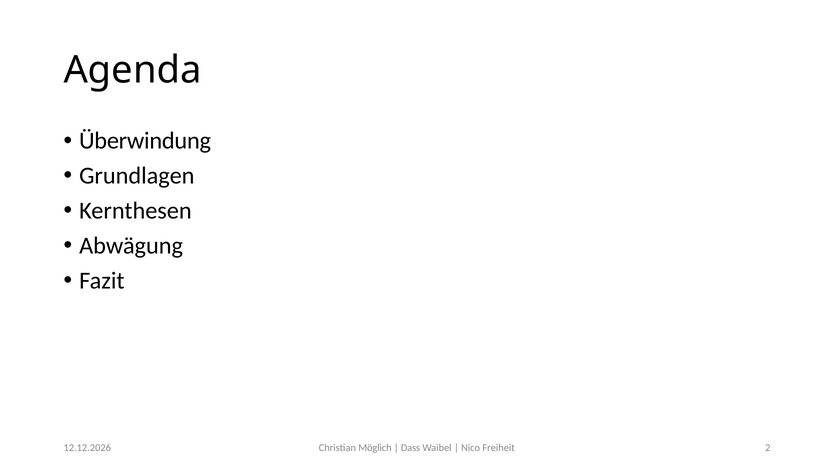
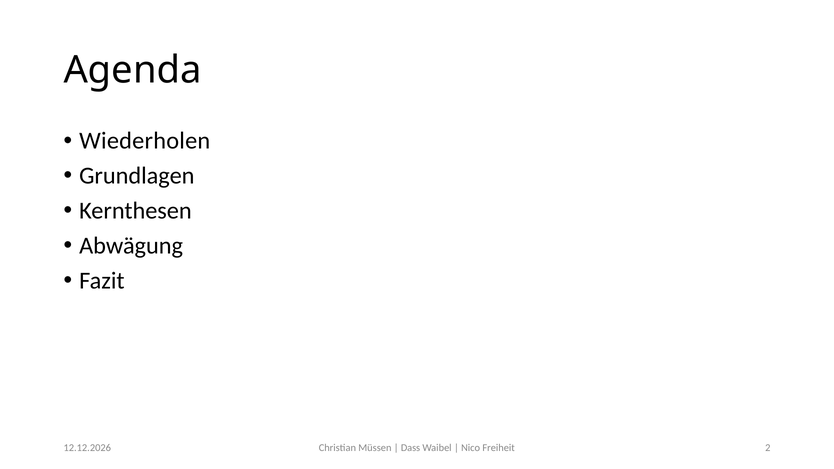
Überwindung: Überwindung -> Wiederholen
Möglich: Möglich -> Müssen
